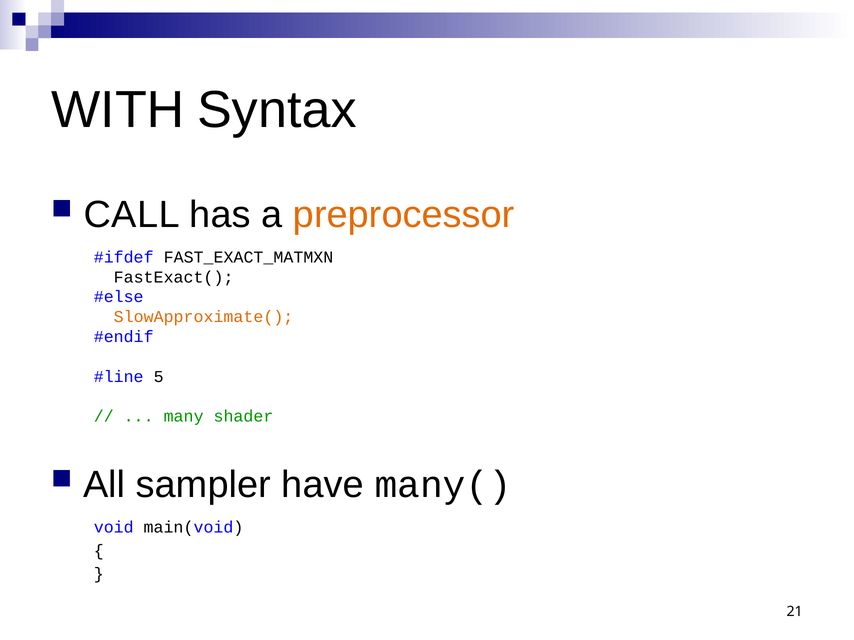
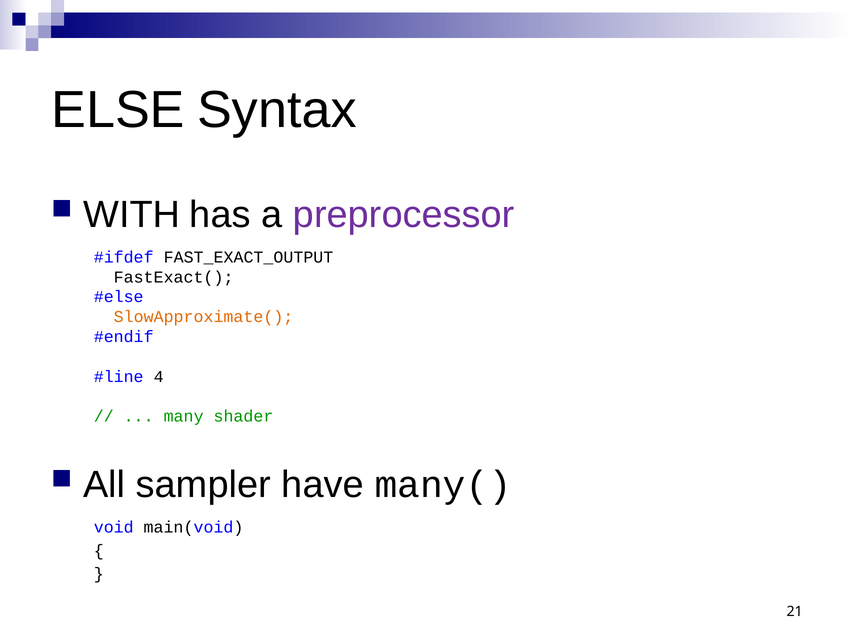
WITH: WITH -> ELSE
CALL: CALL -> WITH
preprocessor colour: orange -> purple
FAST_EXACT_MATMXN: FAST_EXACT_MATMXN -> FAST_EXACT_OUTPUT
5: 5 -> 4
